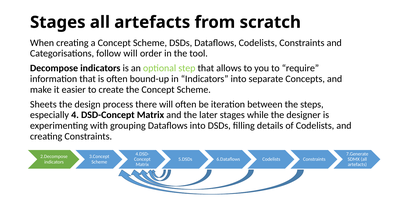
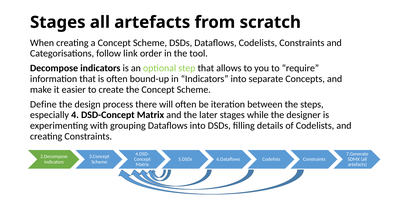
follow will: will -> link
Sheets: Sheets -> Define
